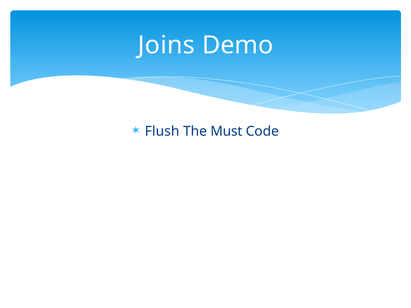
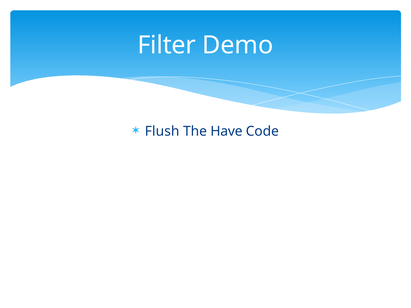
Joins: Joins -> Filter
Must: Must -> Have
